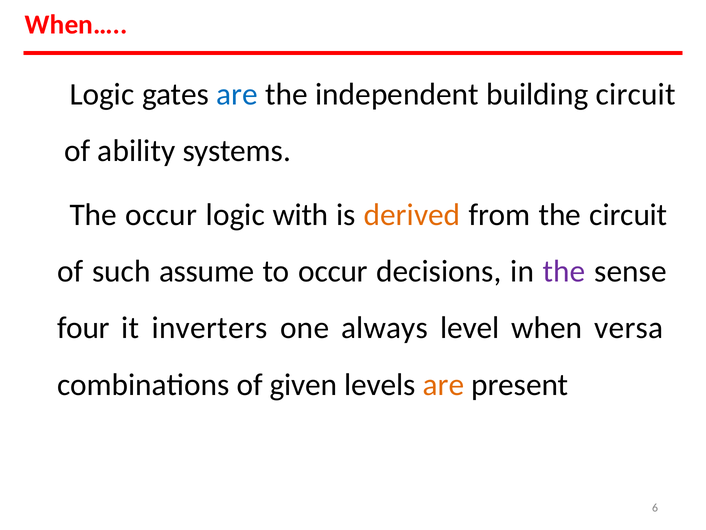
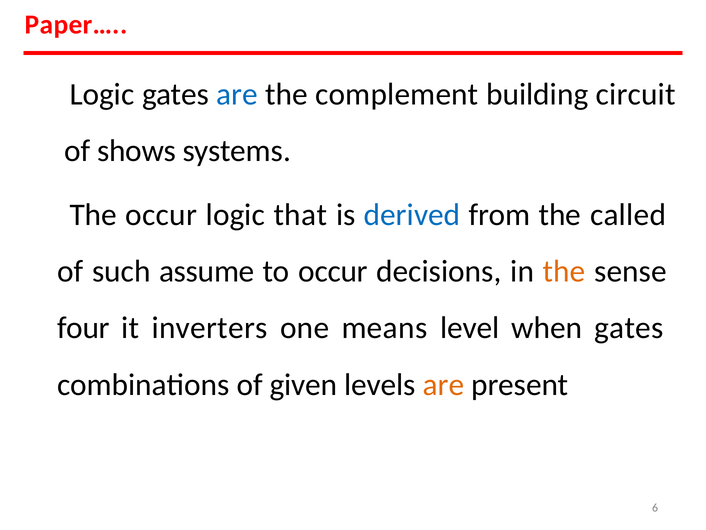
When…: When… -> Paper…
independent: independent -> complement
ability: ability -> shows
with: with -> that
derived colour: orange -> blue
the circuit: circuit -> called
the at (564, 271) colour: purple -> orange
always: always -> means
when versa: versa -> gates
